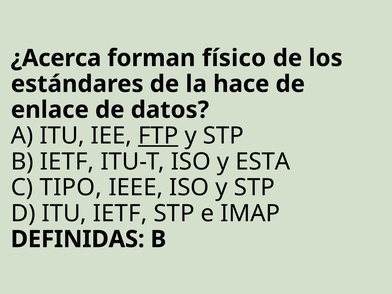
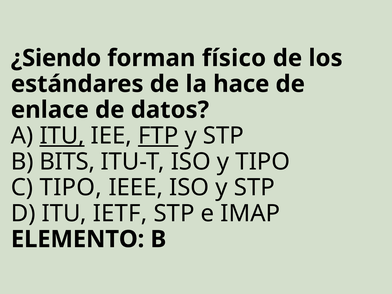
¿Acerca: ¿Acerca -> ¿Siendo
ITU at (62, 136) underline: none -> present
B IETF: IETF -> BITS
y ESTA: ESTA -> TIPO
DEFINIDAS: DEFINIDAS -> ELEMENTO
